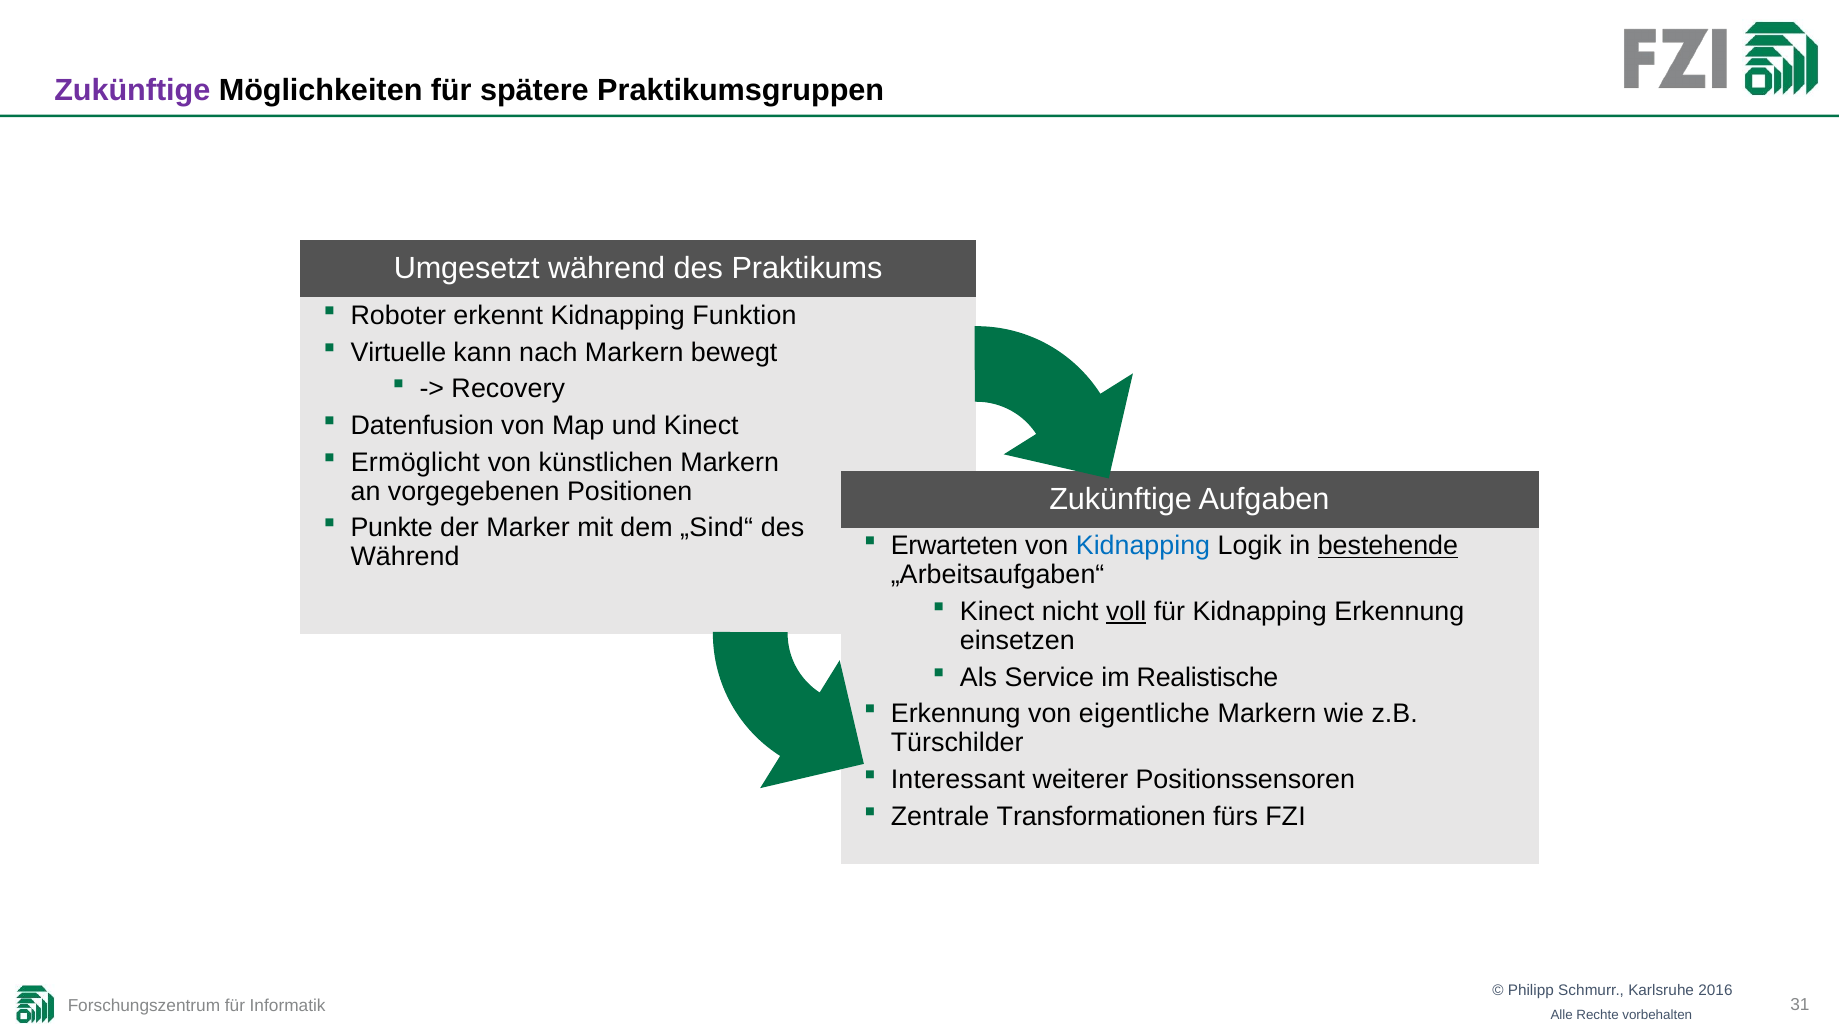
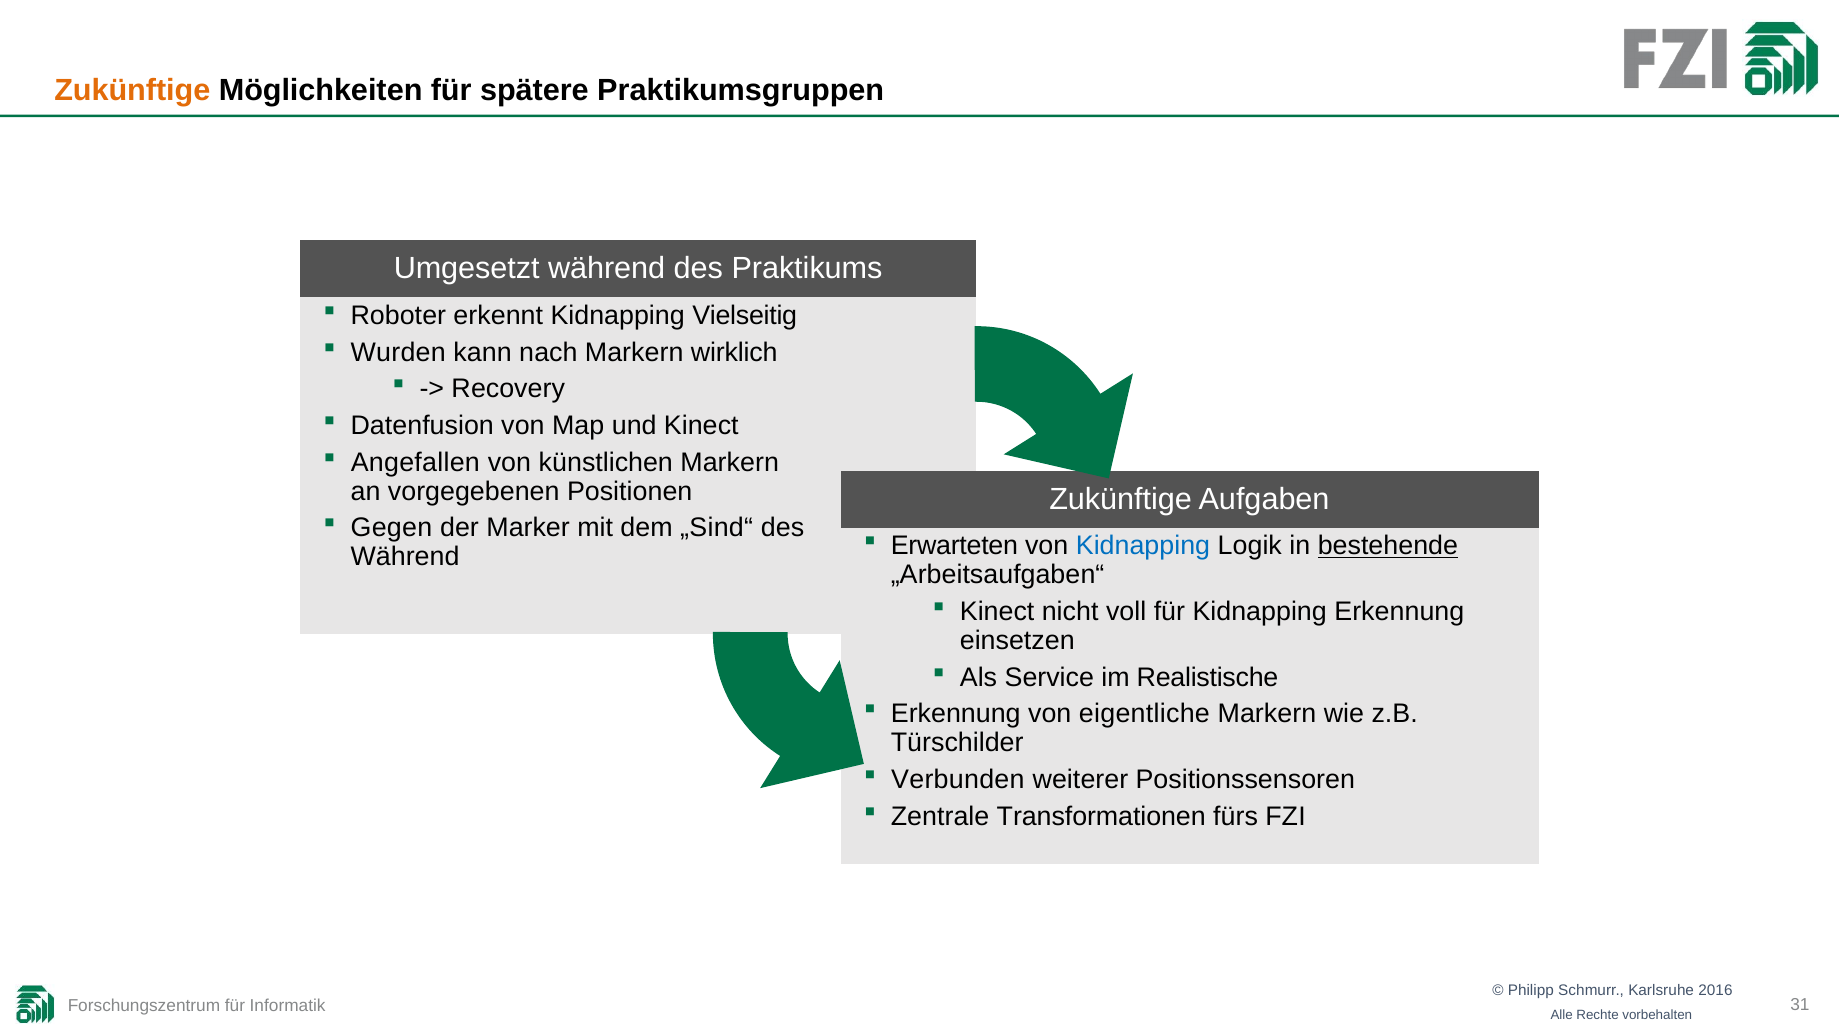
Zukünftige at (132, 91) colour: purple -> orange
Funktion: Funktion -> Vielseitig
Virtuelle: Virtuelle -> Wurden
bewegt: bewegt -> wirklich
Ermöglicht: Ermöglicht -> Angefallen
Punkte: Punkte -> Gegen
voll underline: present -> none
Interessant: Interessant -> Verbunden
